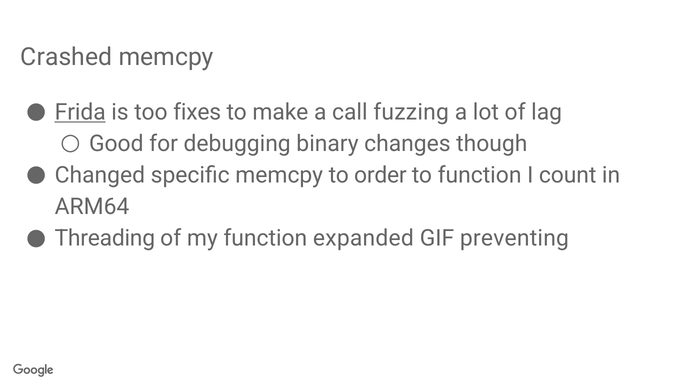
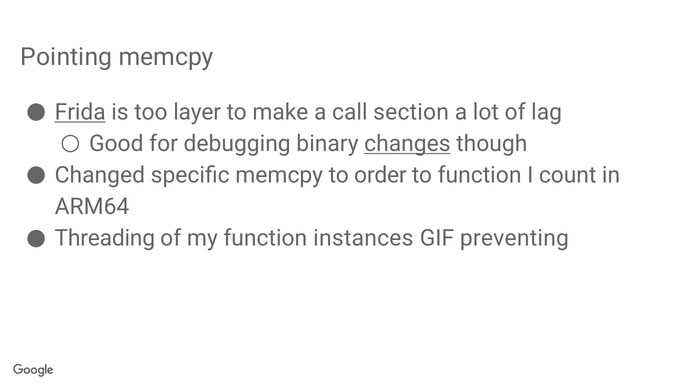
Crashed: Crashed -> Pointing
fixes: fixes -> layer
fuzzing: fuzzing -> section
changes underline: none -> present
expanded: expanded -> instances
